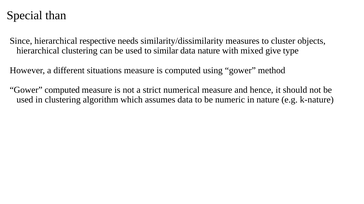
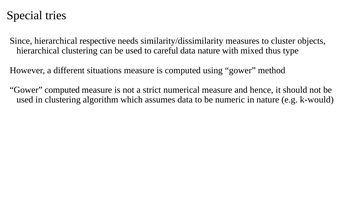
than: than -> tries
similar: similar -> careful
give: give -> thus
k-nature: k-nature -> k-would
